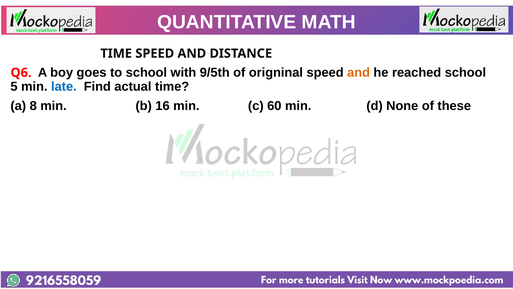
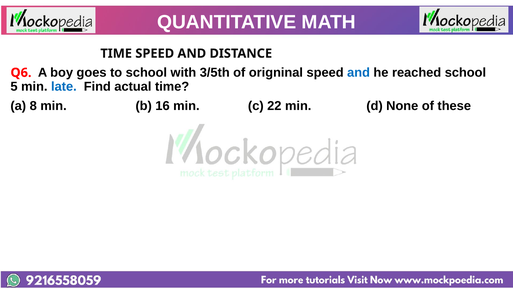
9/5th: 9/5th -> 3/5th
and at (359, 73) colour: orange -> blue
60: 60 -> 22
